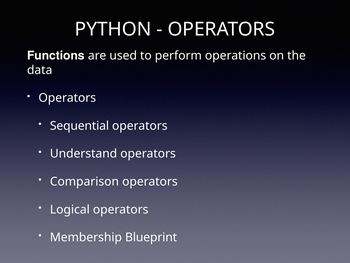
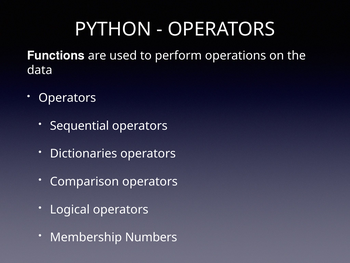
Understand: Understand -> Dictionaries
Blueprint: Blueprint -> Numbers
